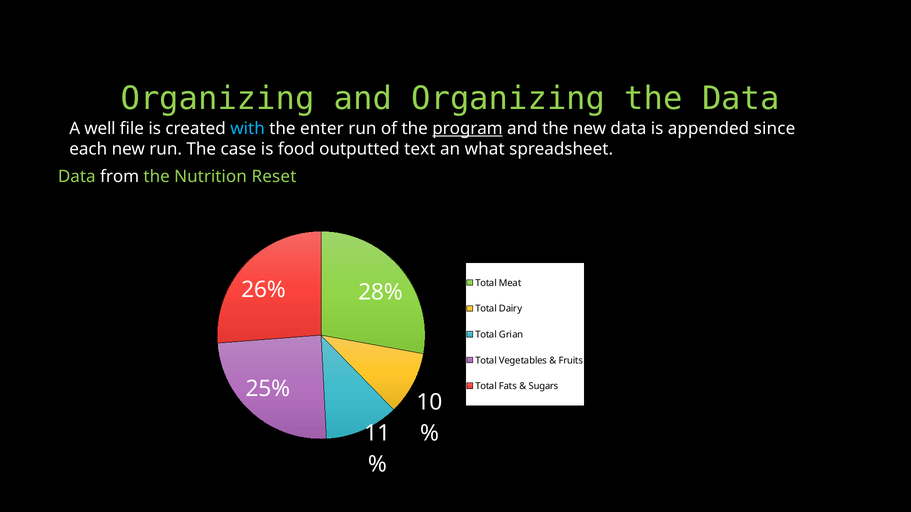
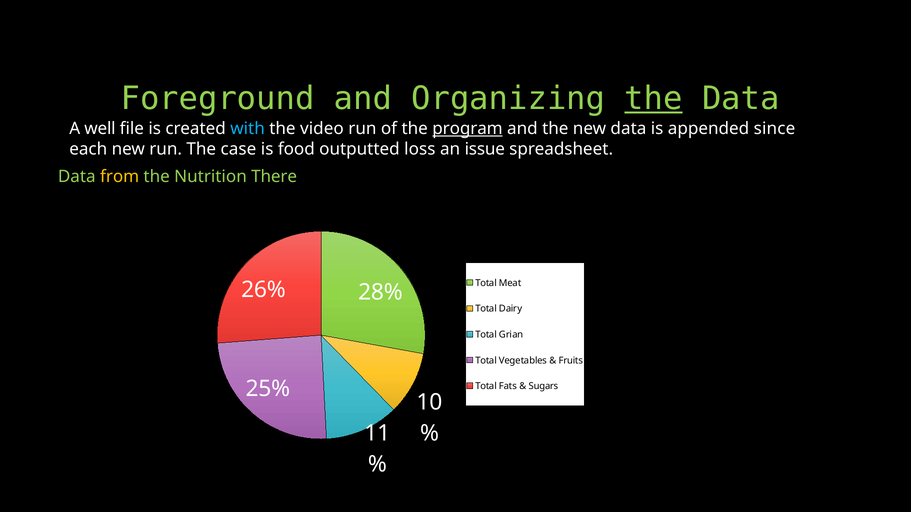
Organizing at (218, 99): Organizing -> Foreground
the at (654, 99) underline: none -> present
enter: enter -> video
text: text -> loss
what: what -> issue
from colour: white -> yellow
Reset: Reset -> There
